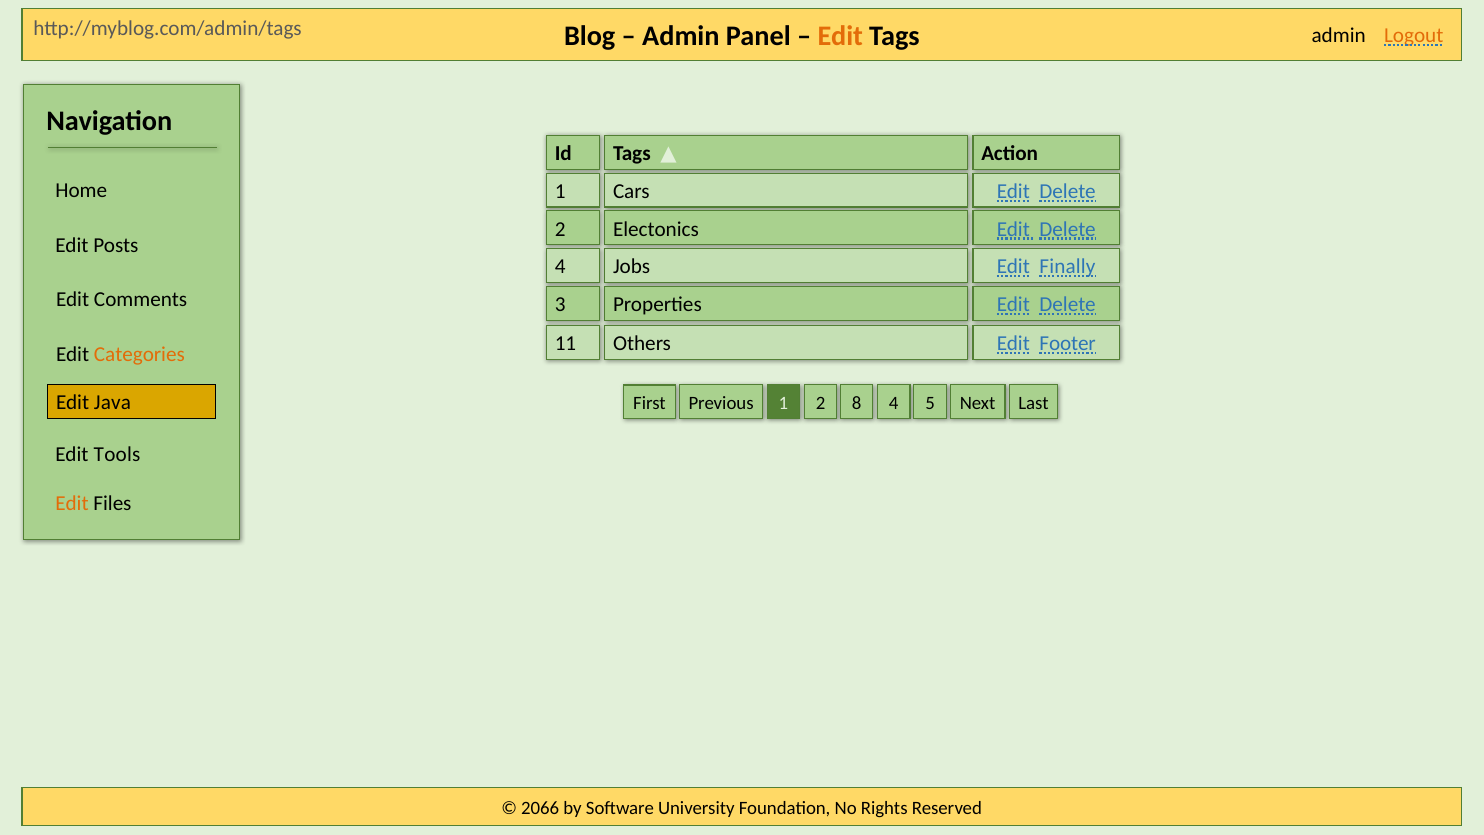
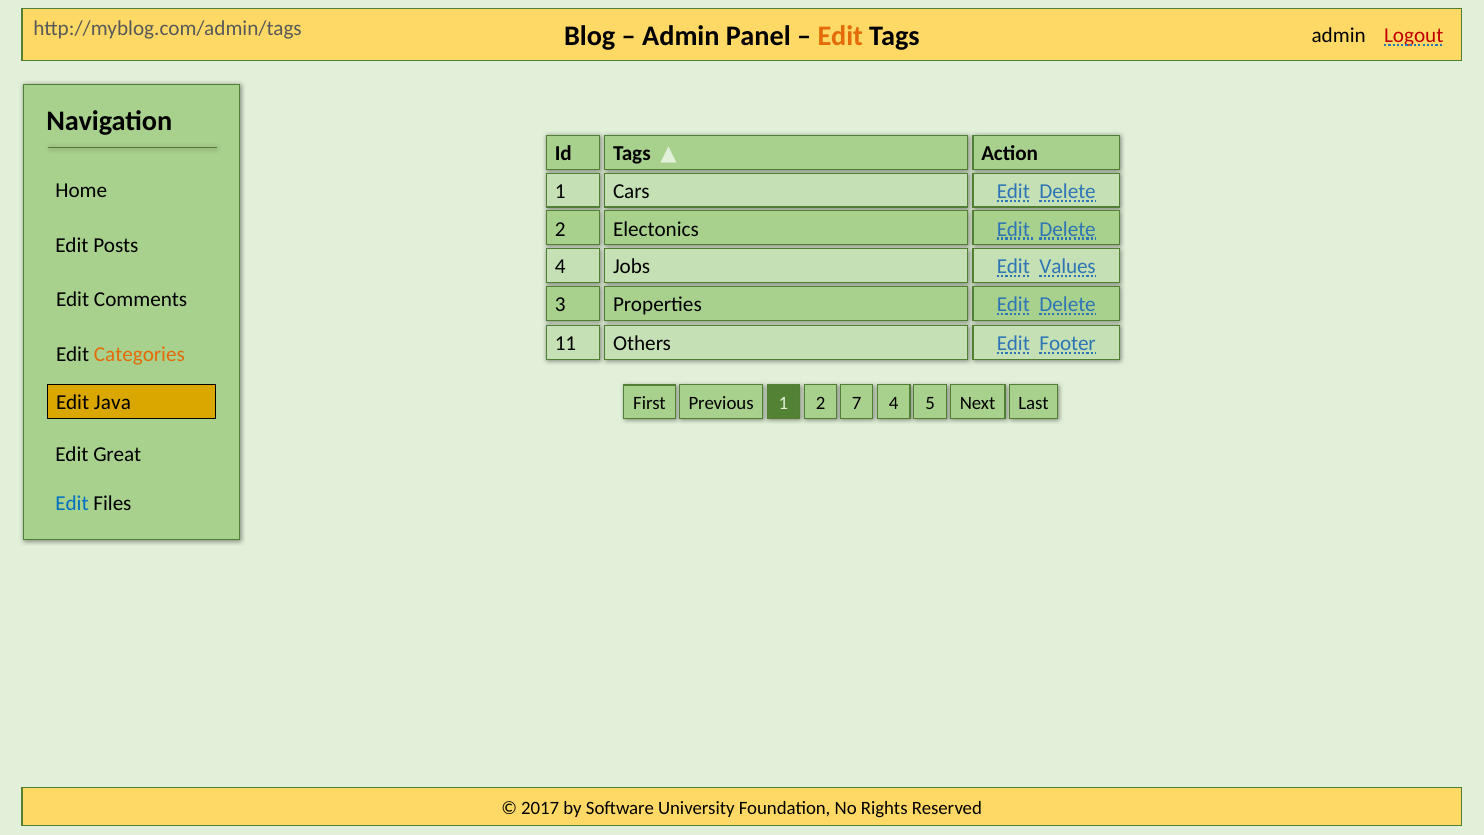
Logout colour: orange -> red
Finally: Finally -> Values
8: 8 -> 7
Tools: Tools -> Great
Edit at (72, 503) colour: orange -> blue
2066: 2066 -> 2017
